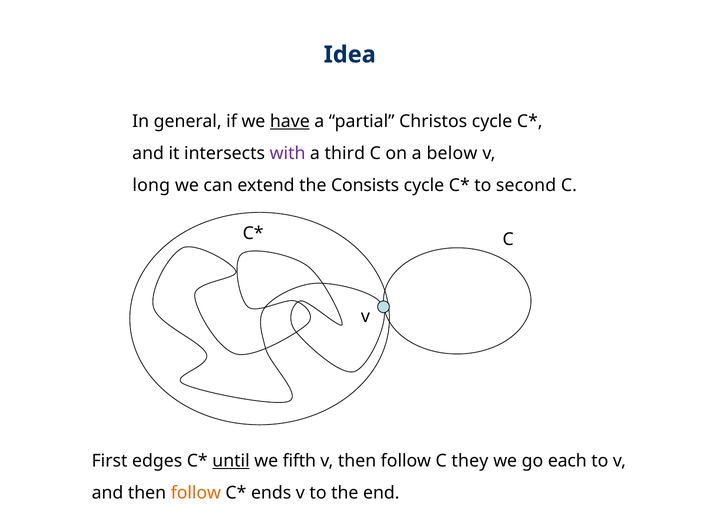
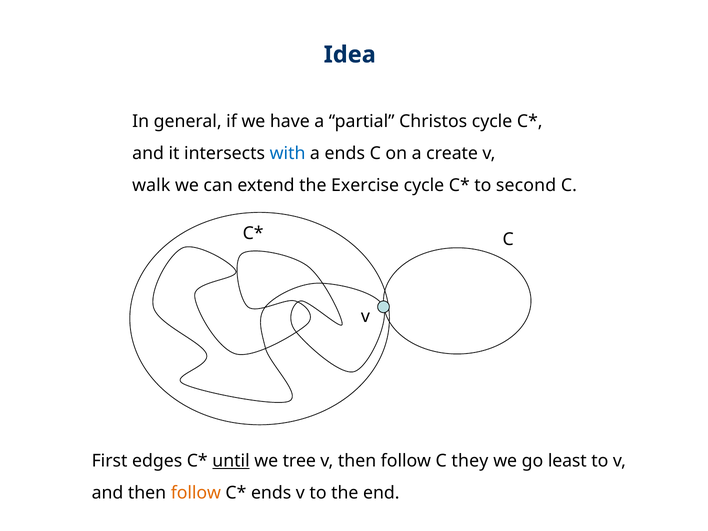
have underline: present -> none
with colour: purple -> blue
a third: third -> ends
below: below -> create
long: long -> walk
Consists: Consists -> Exercise
fifth: fifth -> tree
each: each -> least
